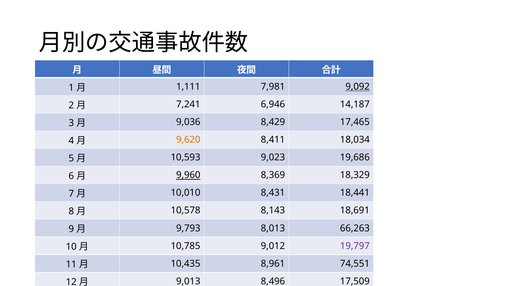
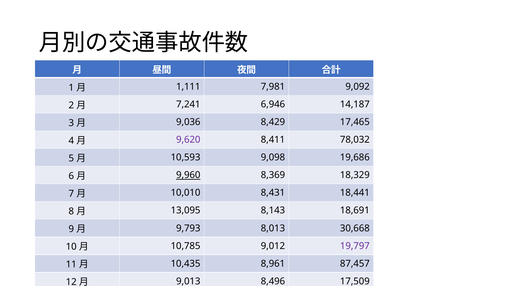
9,092 underline: present -> none
9,620 colour: orange -> purple
18,034: 18,034 -> 78,032
9,023: 9,023 -> 9,098
10,578: 10,578 -> 13,095
66,263: 66,263 -> 30,668
74,551: 74,551 -> 87,457
